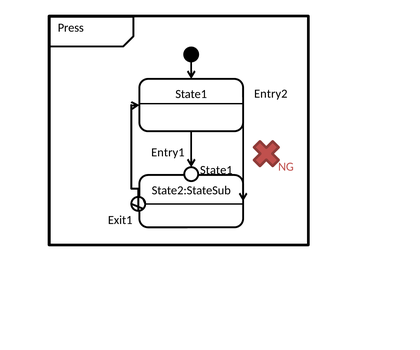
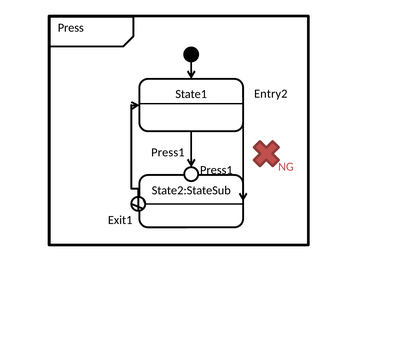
Entry1 at (168, 152): Entry1 -> Press1
State1 at (216, 170): State1 -> Press1
